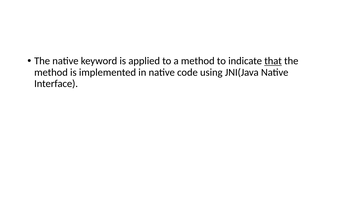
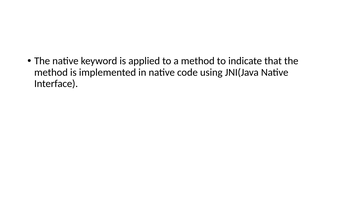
that underline: present -> none
